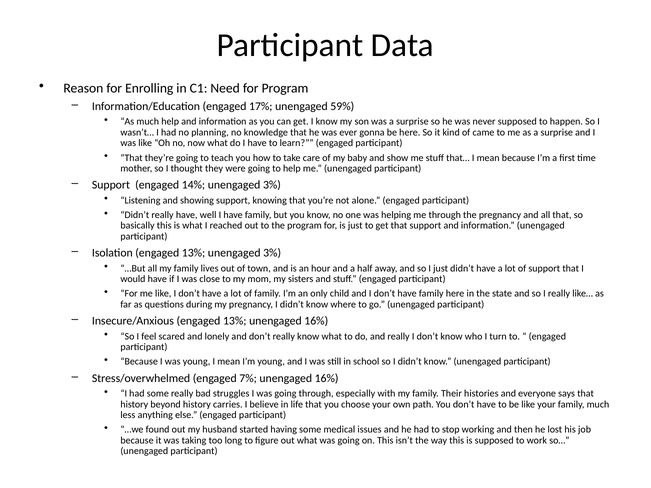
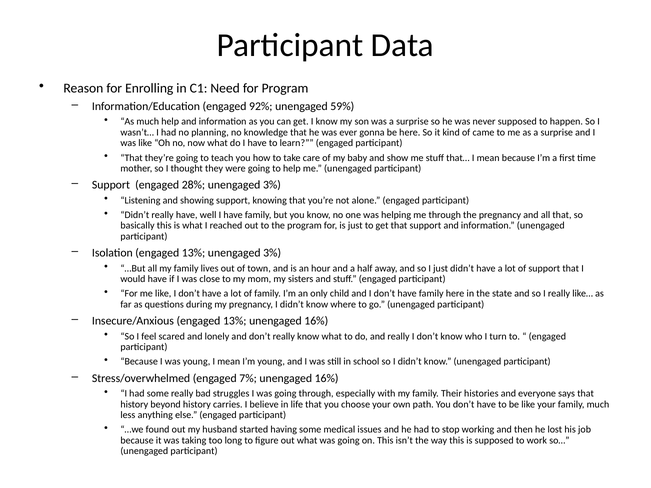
17%: 17% -> 92%
14%: 14% -> 28%
